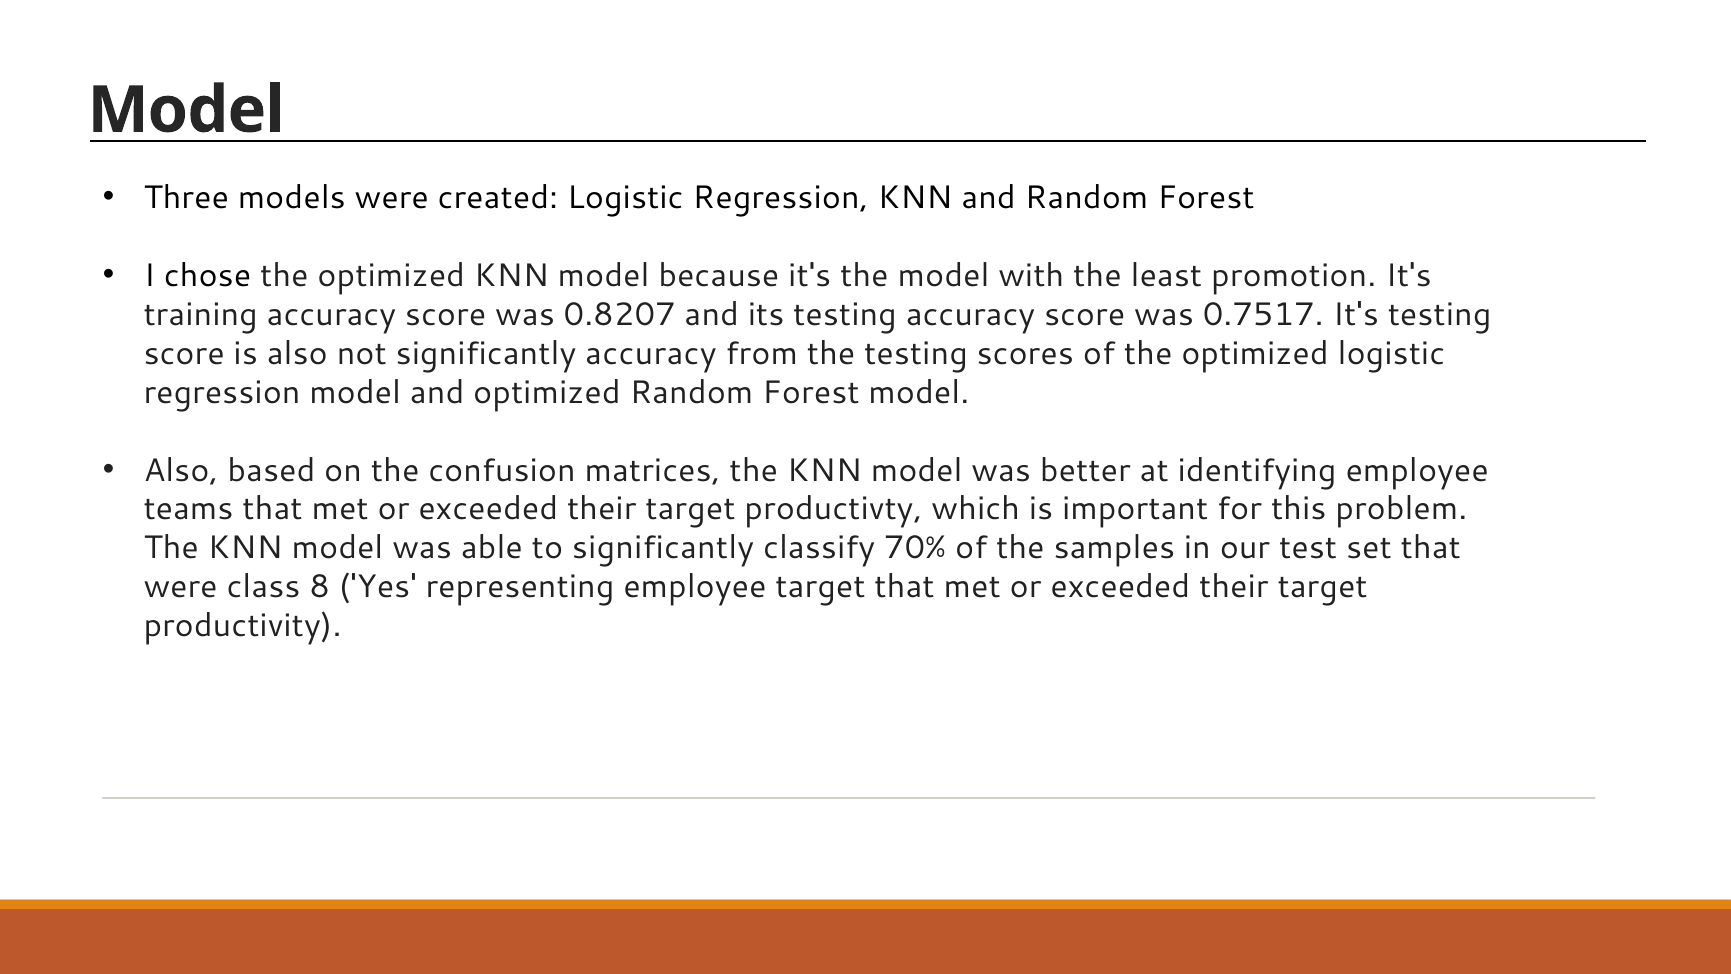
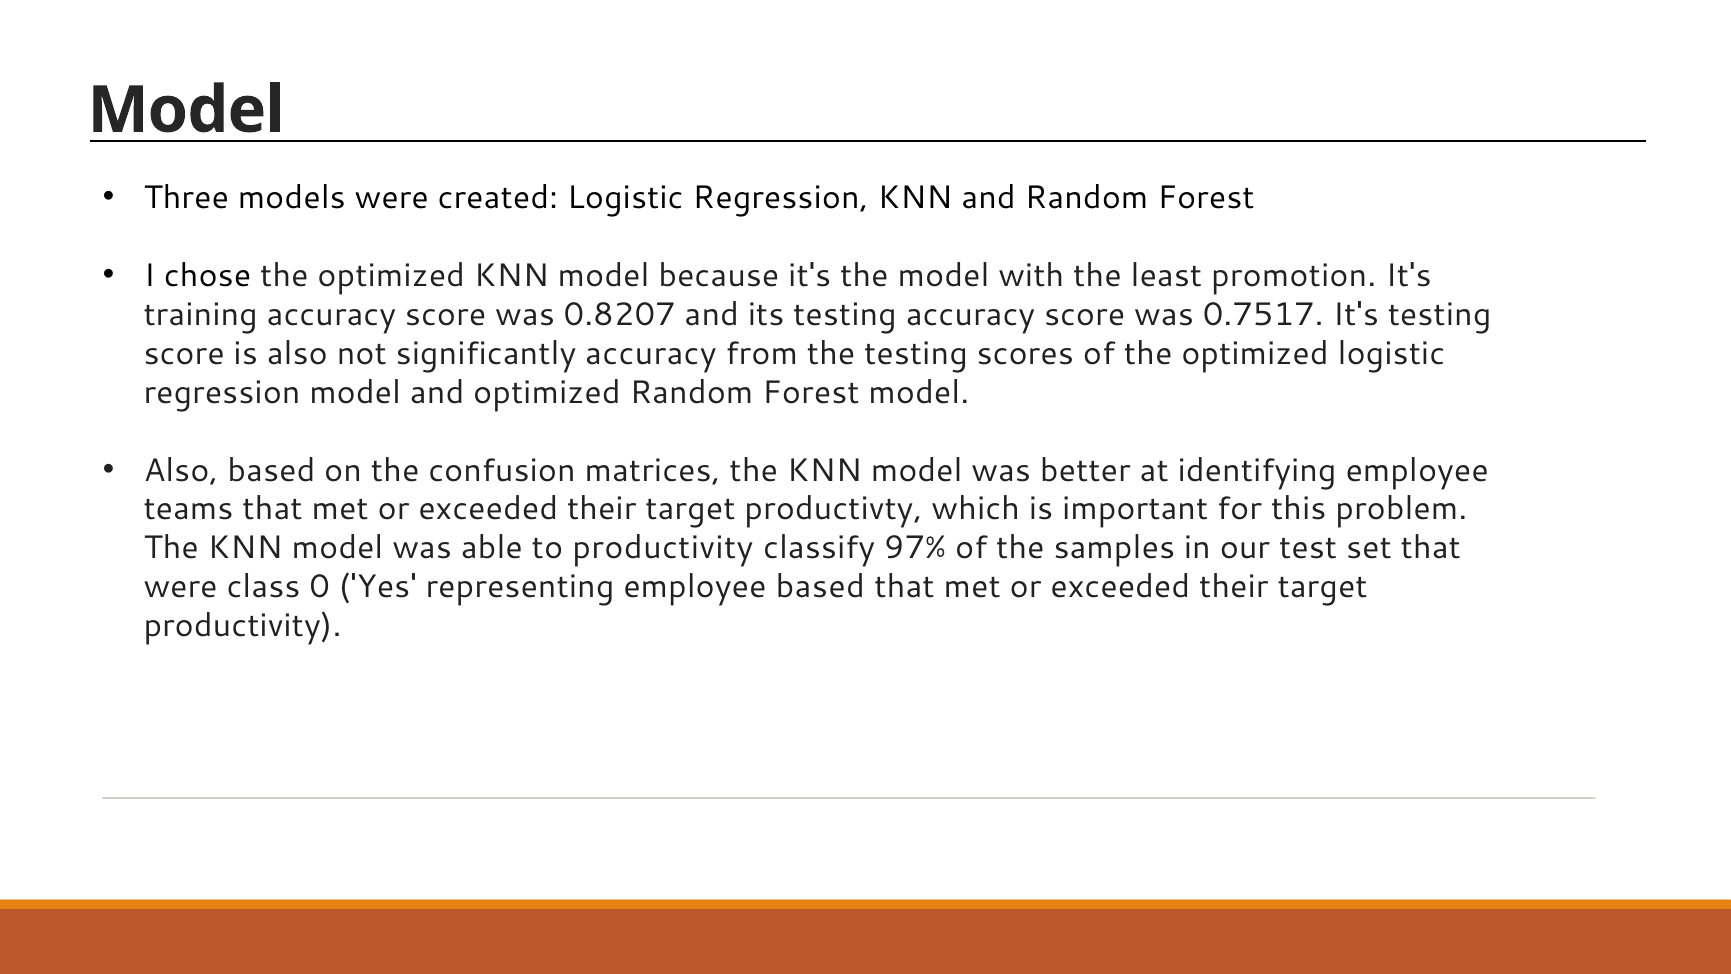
to significantly: significantly -> productivity
70%: 70% -> 97%
8: 8 -> 0
employee target: target -> based
